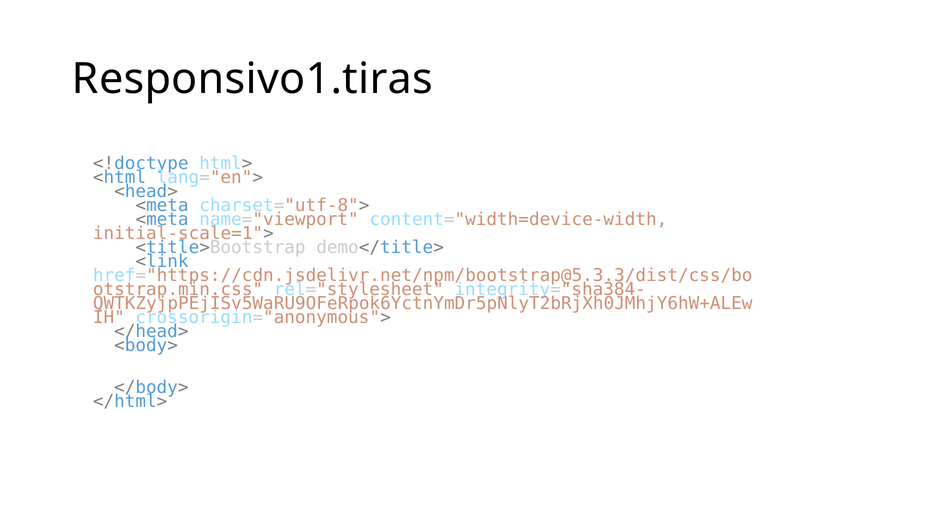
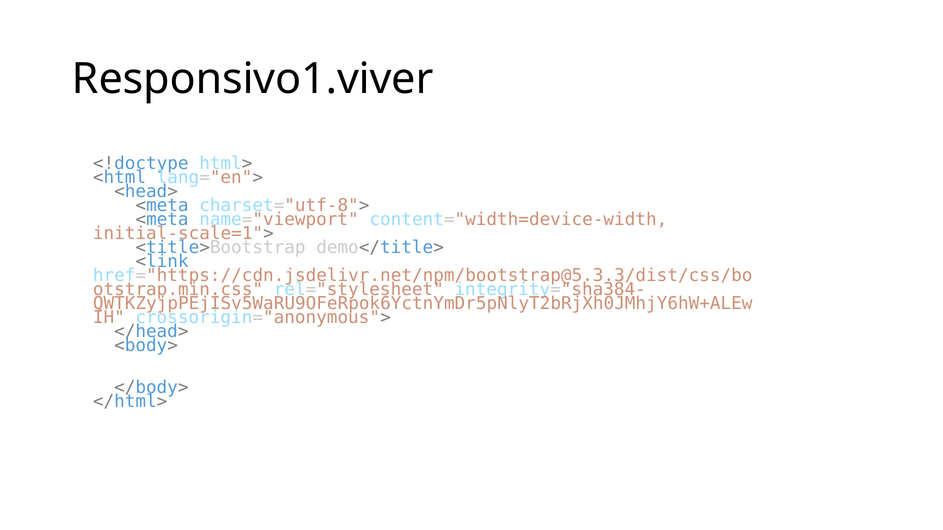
Responsivo1.tiras: Responsivo1.tiras -> Responsivo1.viver
